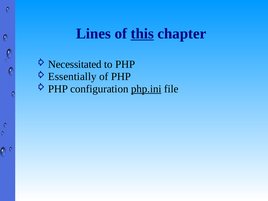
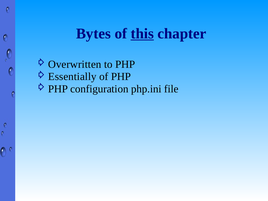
Lines: Lines -> Bytes
Necessitated: Necessitated -> Overwritten
php.ini underline: present -> none
